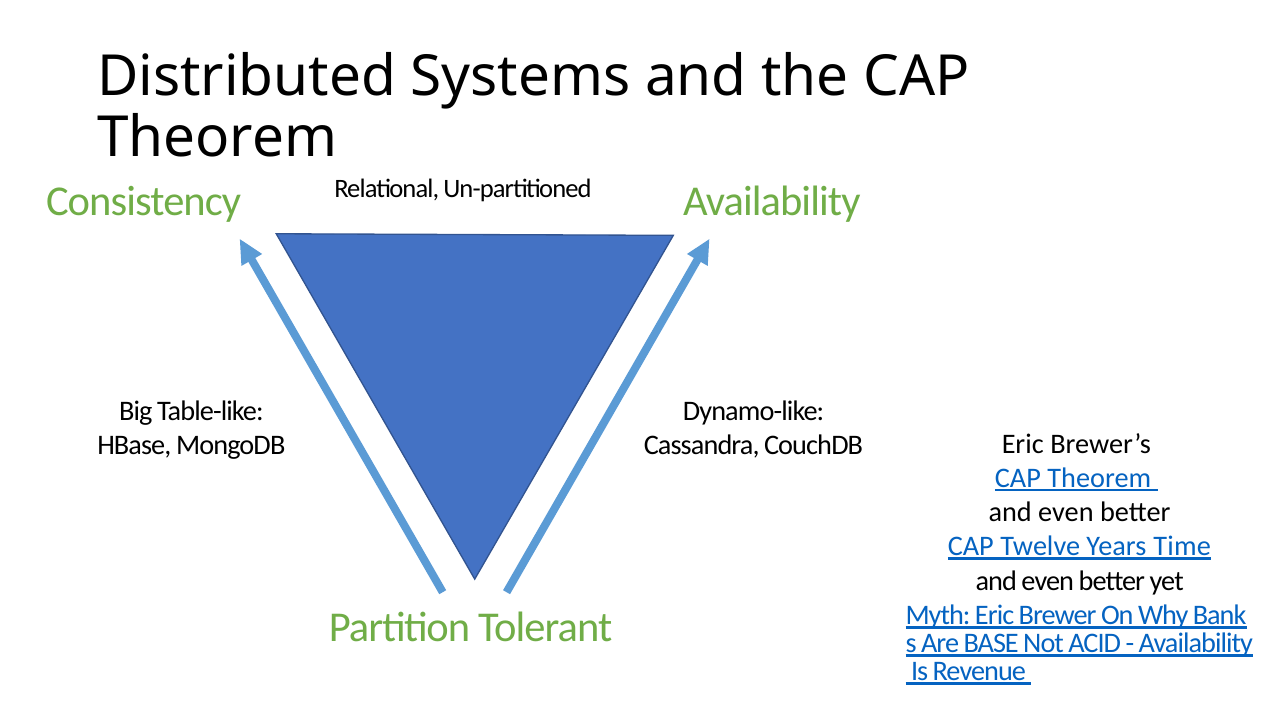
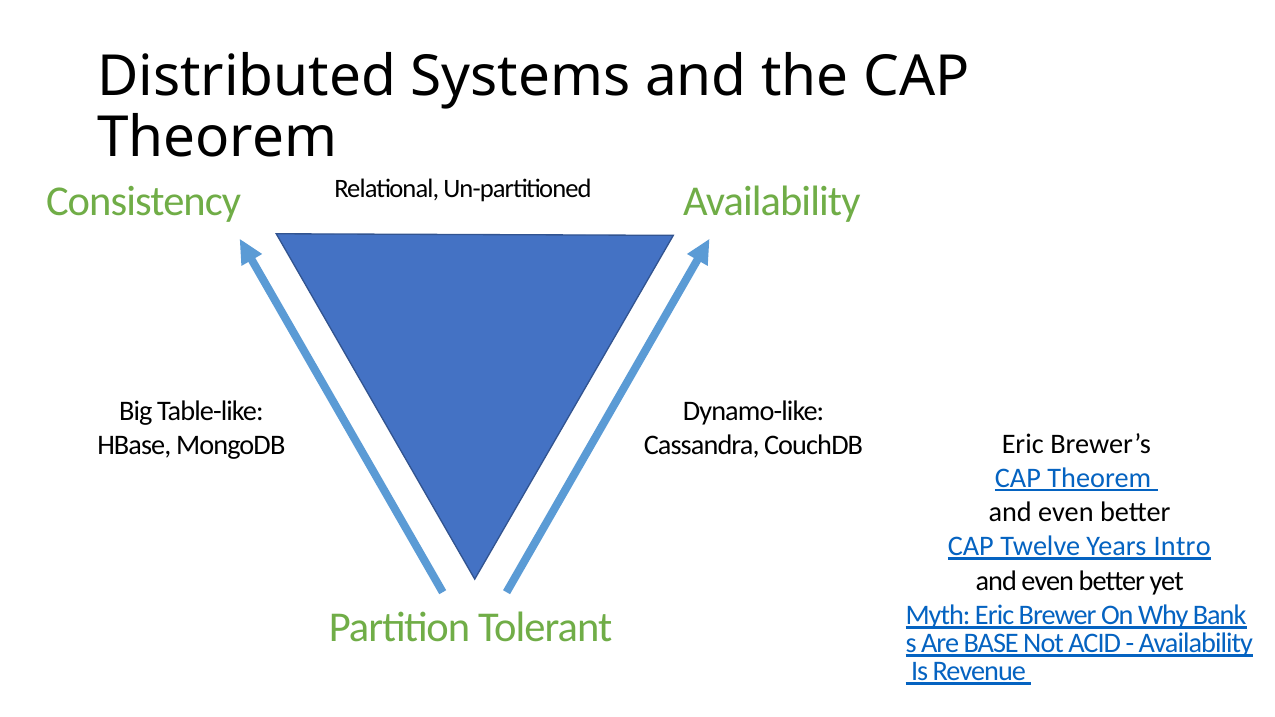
Time: Time -> Intro
